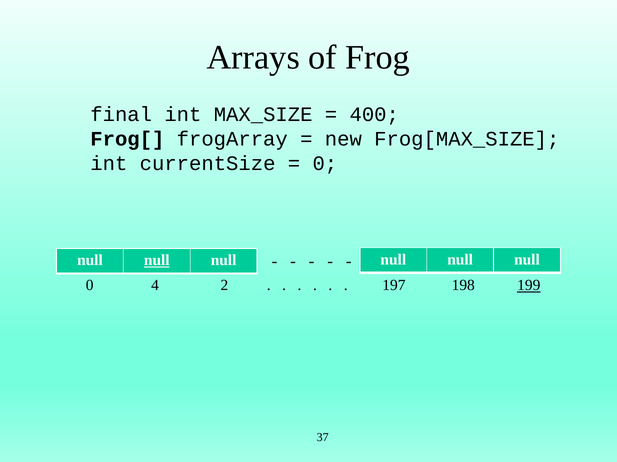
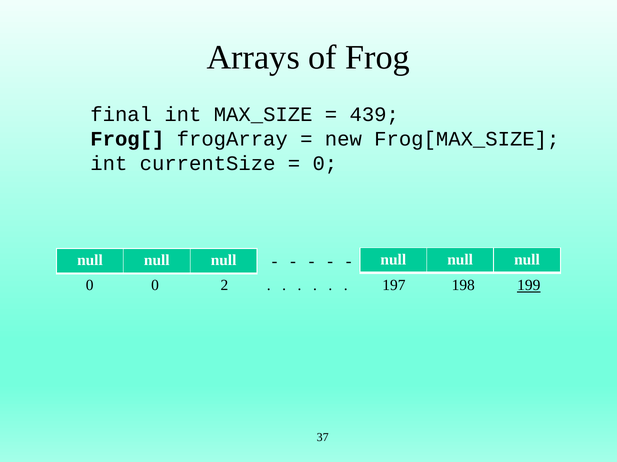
400: 400 -> 439
null at (157, 261) underline: present -> none
0 4: 4 -> 0
